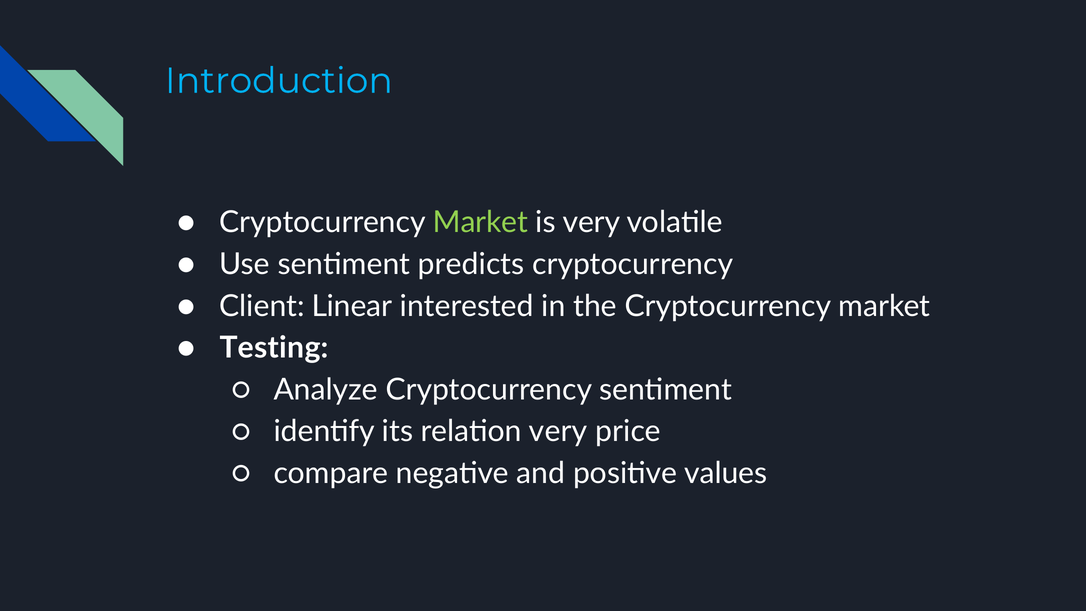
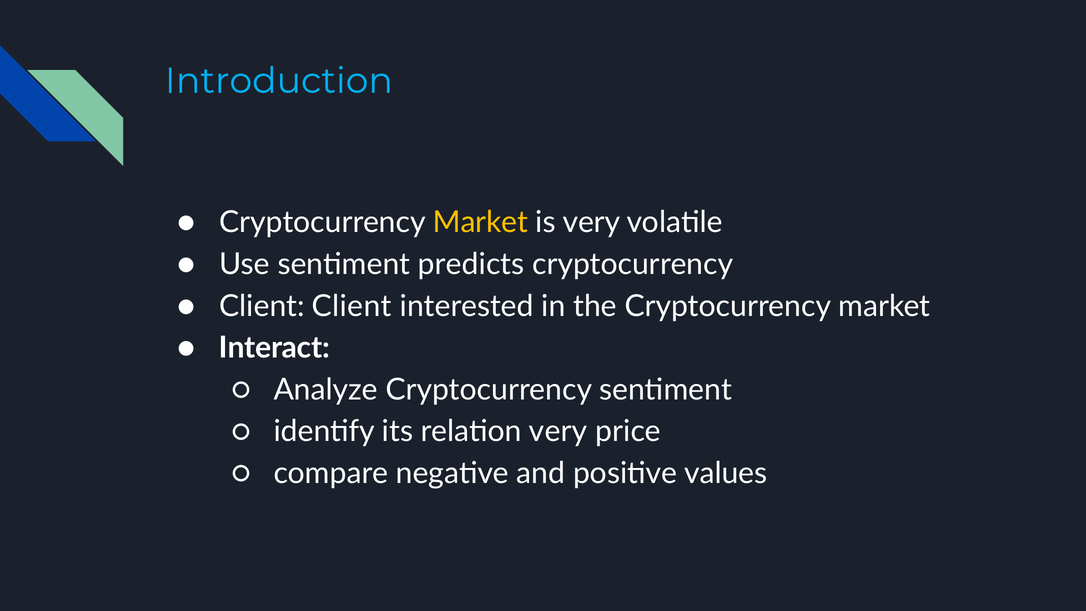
Market at (480, 222) colour: light green -> yellow
Client Linear: Linear -> Client
Testing: Testing -> Interact
